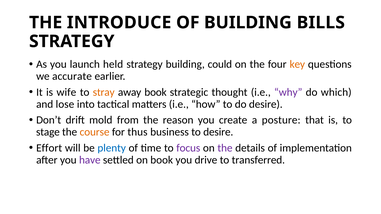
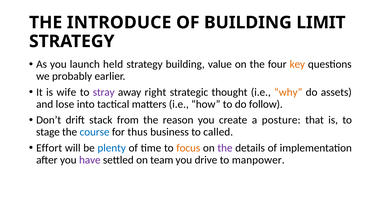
BILLS: BILLS -> LIMIT
could: could -> value
accurate: accurate -> probably
stray colour: orange -> purple
away book: book -> right
why colour: purple -> orange
which: which -> assets
do desire: desire -> follow
mold: mold -> stack
course colour: orange -> blue
to desire: desire -> called
focus colour: purple -> orange
on book: book -> team
transferred: transferred -> manpower
